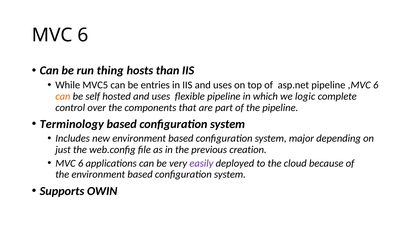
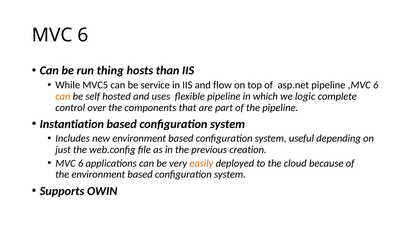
entries: entries -> service
IIS and uses: uses -> flow
Terminology: Terminology -> Instantiation
major: major -> useful
easily colour: purple -> orange
